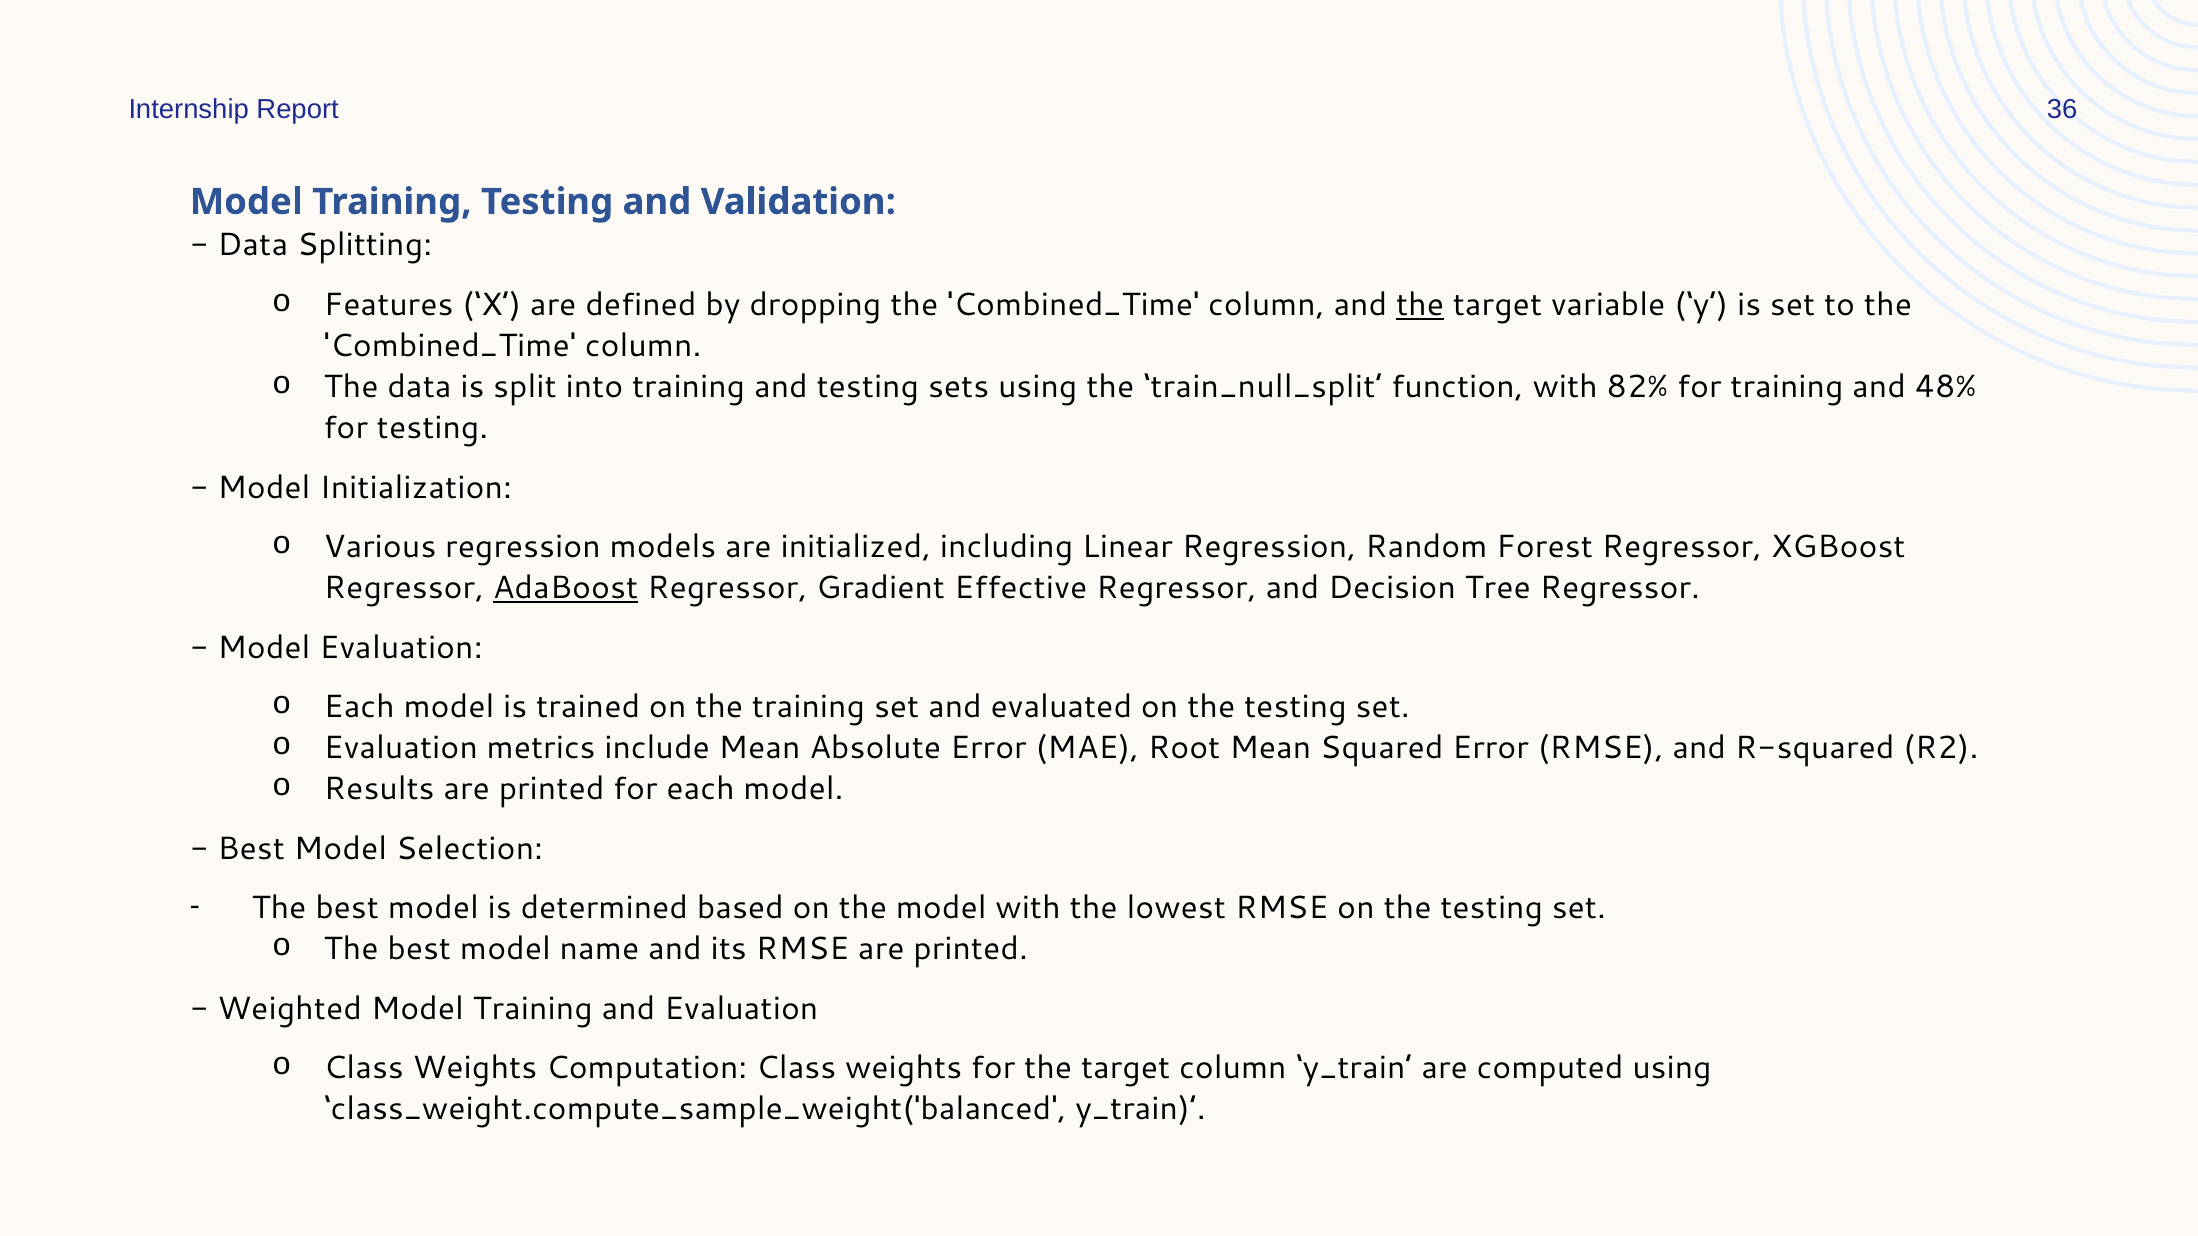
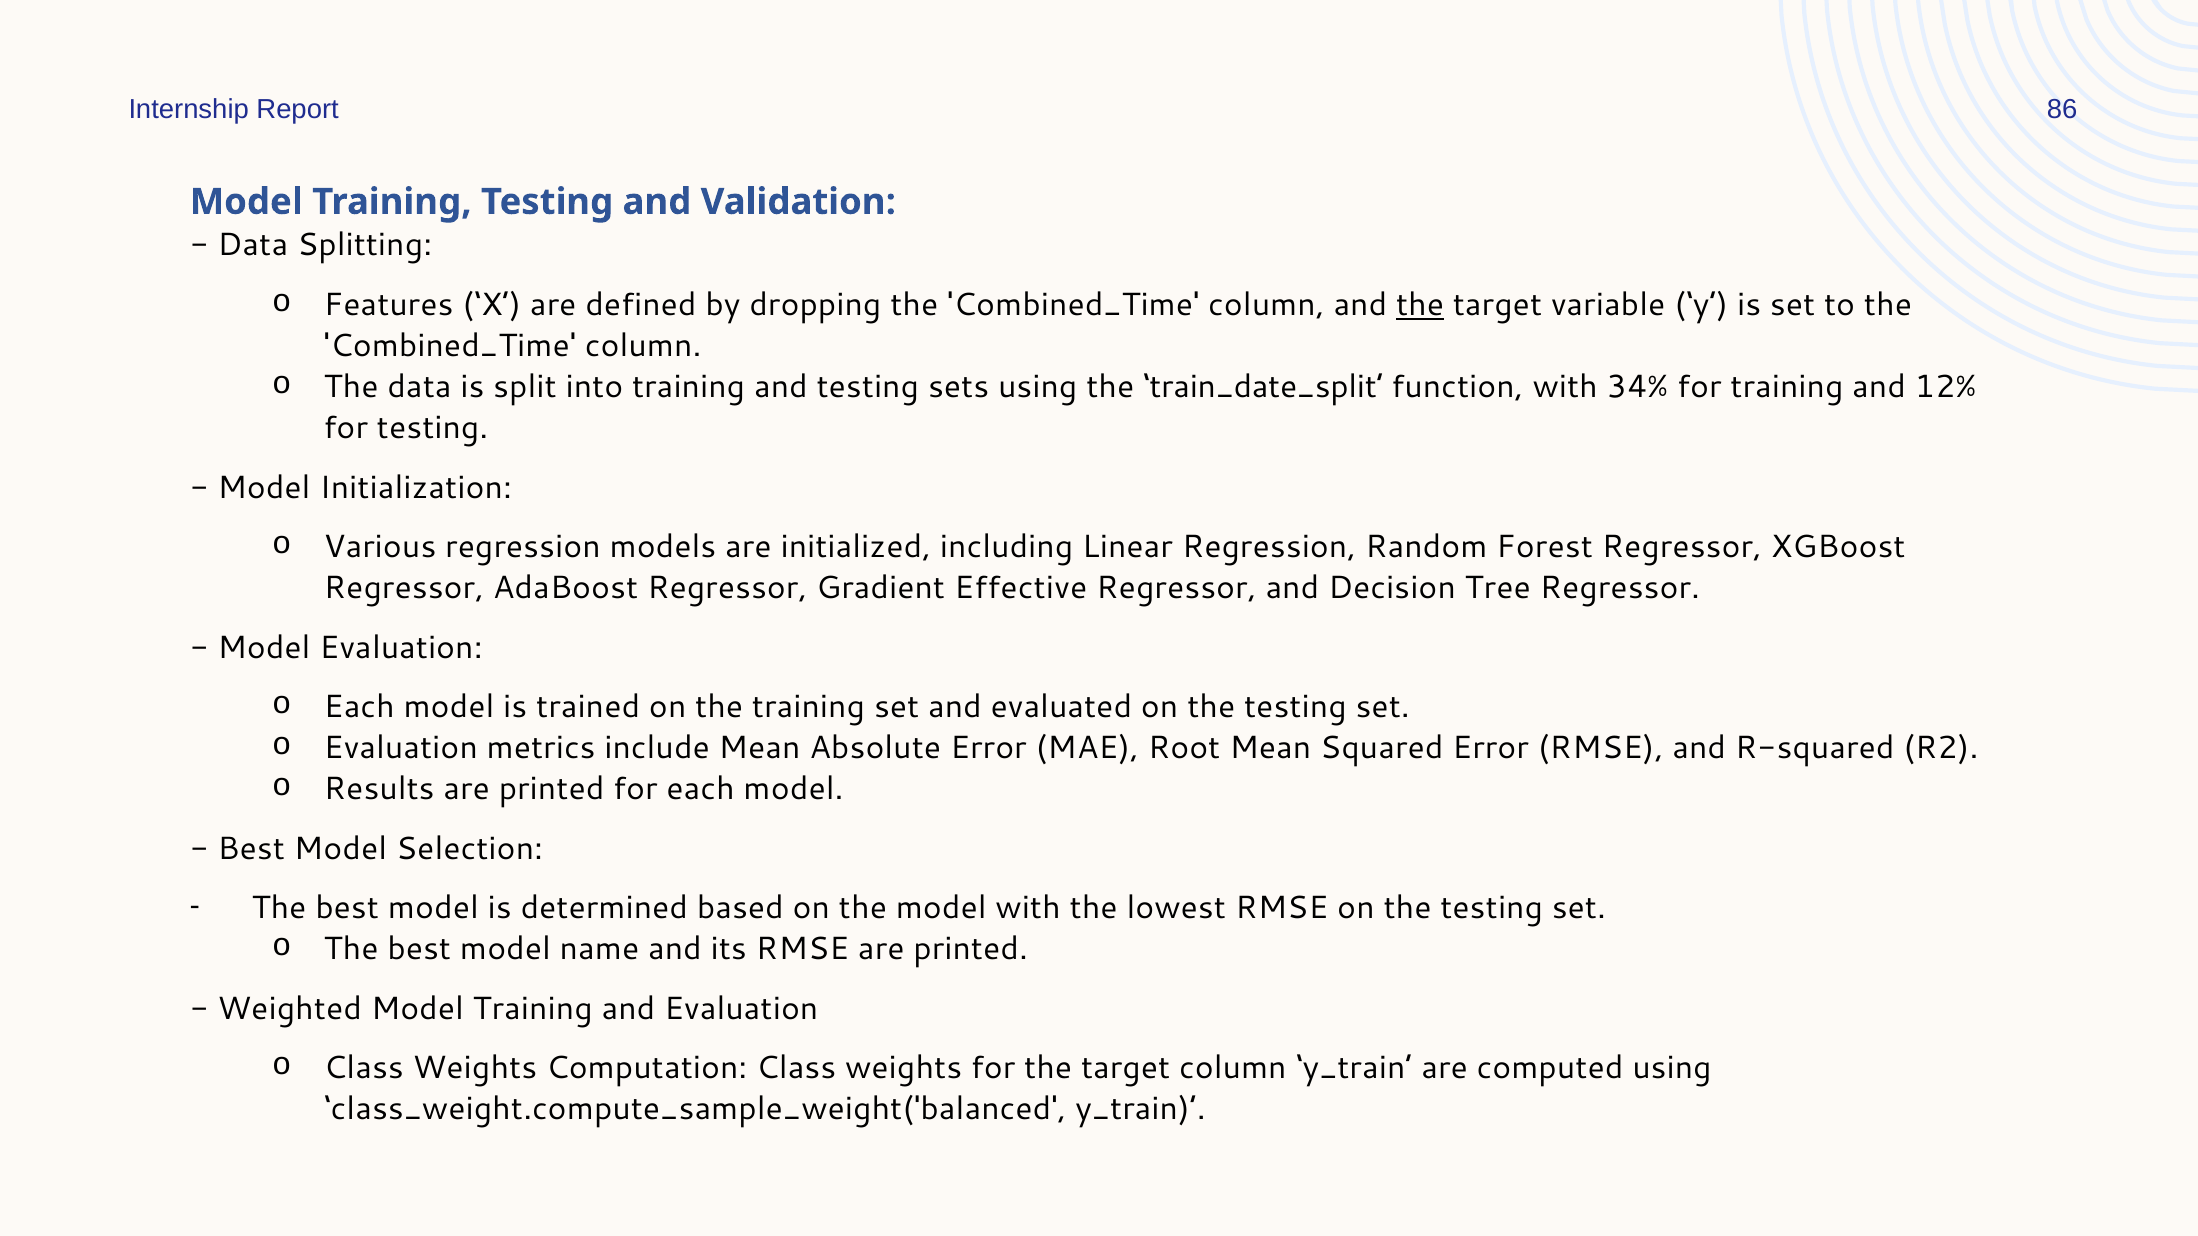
36: 36 -> 86
train_null_split: train_null_split -> train_date_split
82%: 82% -> 34%
48%: 48% -> 12%
AdaBoost underline: present -> none
